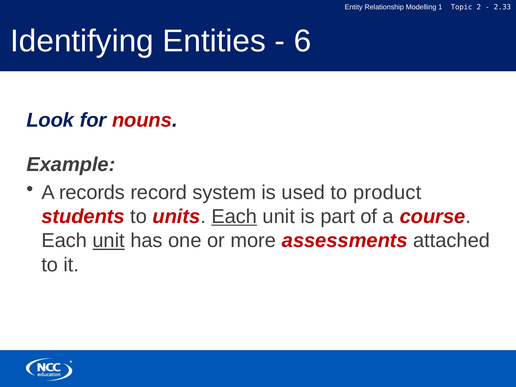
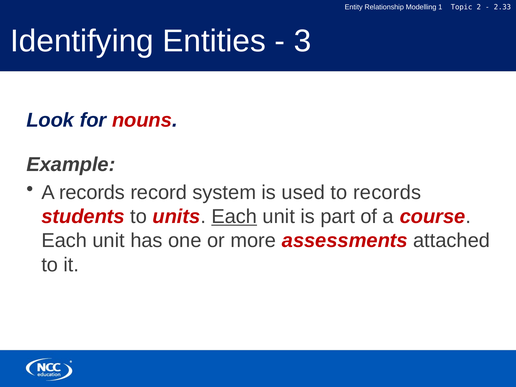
6: 6 -> 3
to product: product -> records
unit at (109, 241) underline: present -> none
